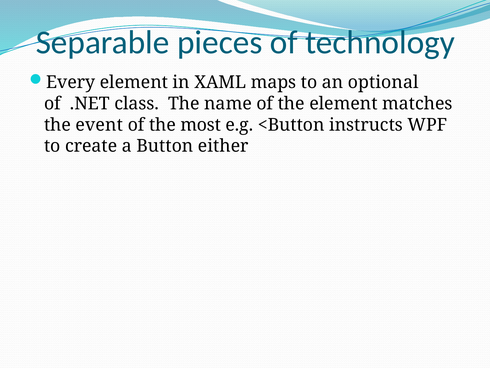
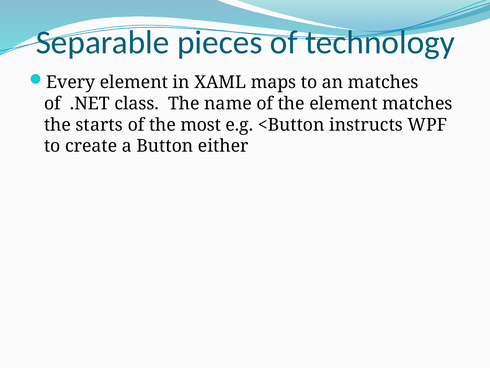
an optional: optional -> matches
event: event -> starts
